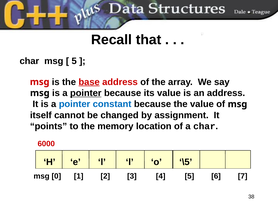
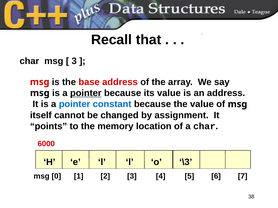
5 at (74, 61): 5 -> 3
base underline: present -> none
\5: \5 -> \3
